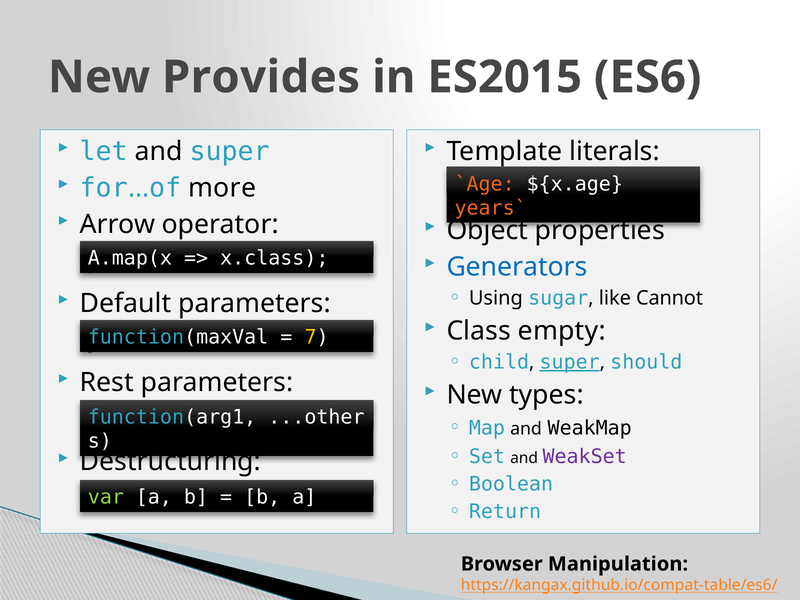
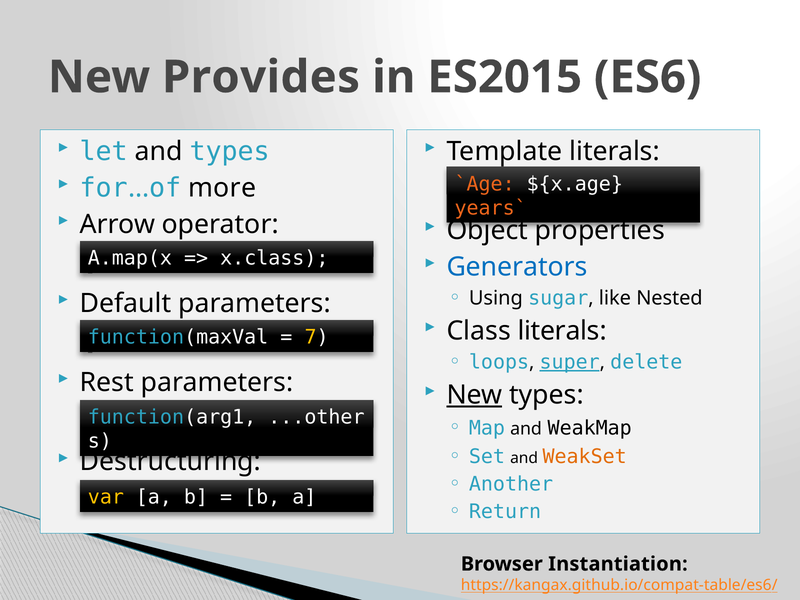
and super: super -> types
Cannot: Cannot -> Nested
Class empty: empty -> literals
child: child -> loops
should: should -> delete
New at (474, 395) underline: none -> present
WeakSet colour: purple -> orange
Boolean: Boolean -> Another
var colour: light green -> yellow
Manipulation: Manipulation -> Instantiation
